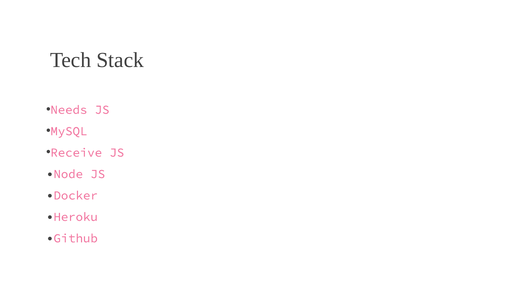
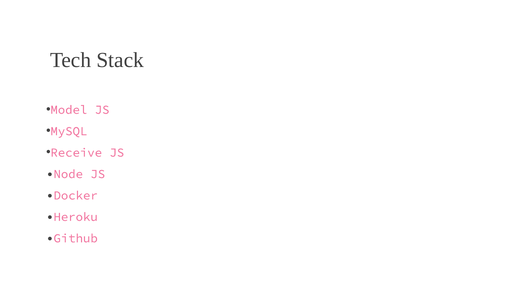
Needs: Needs -> Model
